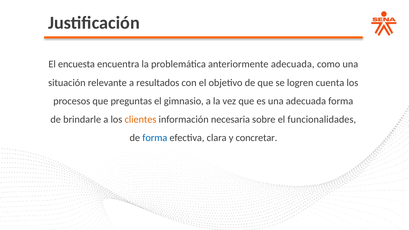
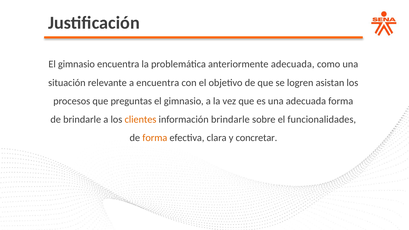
encuesta at (76, 64): encuesta -> gimnasio
a resultados: resultados -> encuentra
cuenta: cuenta -> asistan
información necesaria: necesaria -> brindarle
forma at (155, 138) colour: blue -> orange
